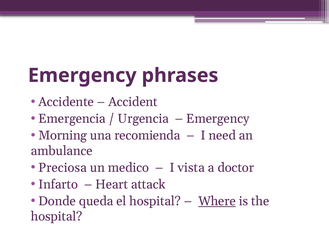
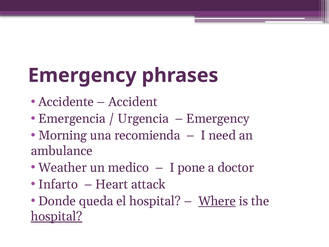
Preciosa: Preciosa -> Weather
vista: vista -> pone
hospital at (57, 216) underline: none -> present
